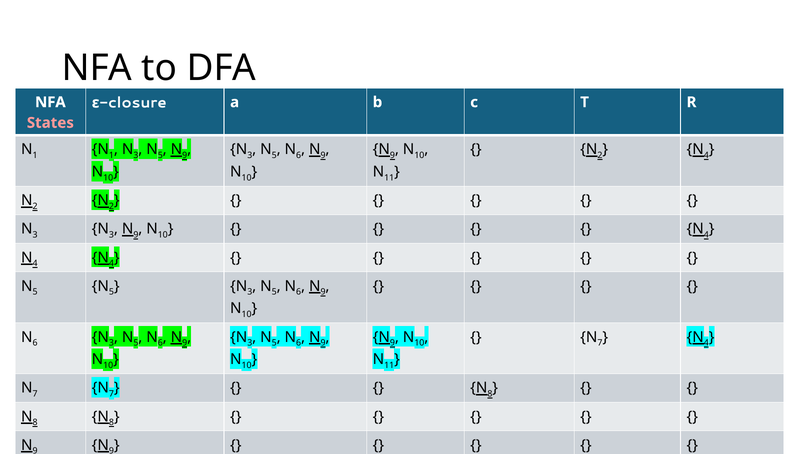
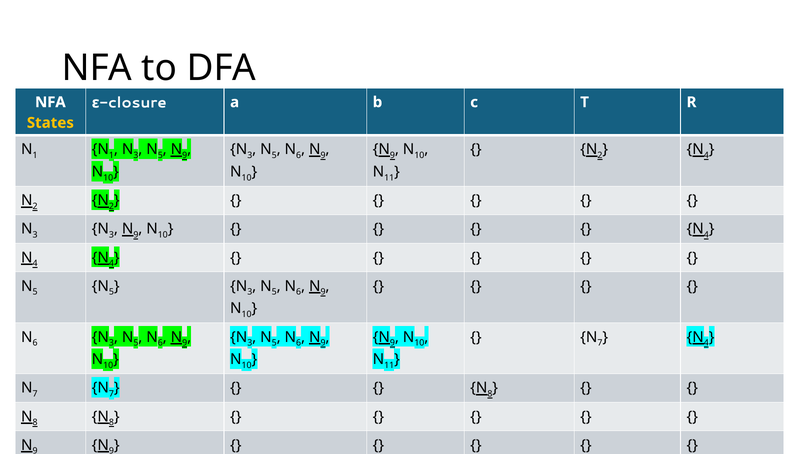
States colour: pink -> yellow
